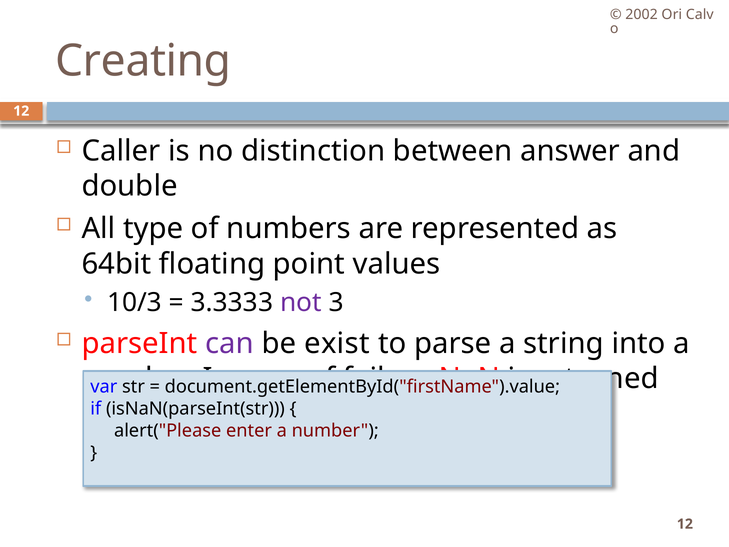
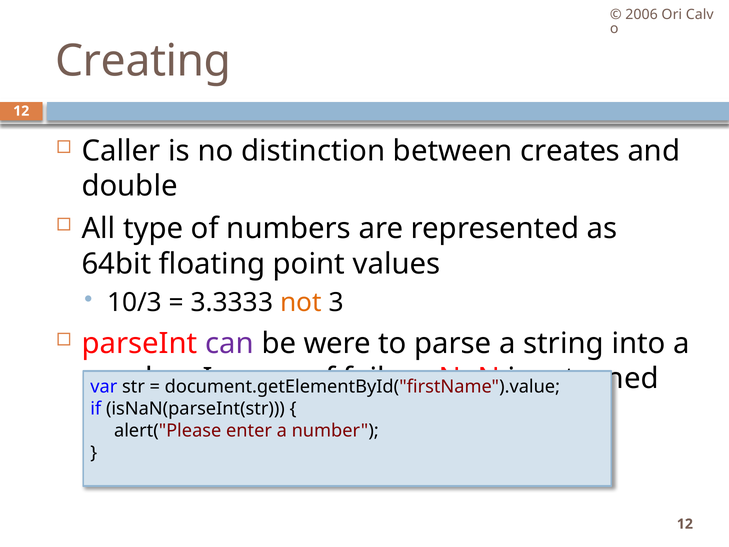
2002: 2002 -> 2006
answer: answer -> creates
not colour: purple -> orange
exist: exist -> were
